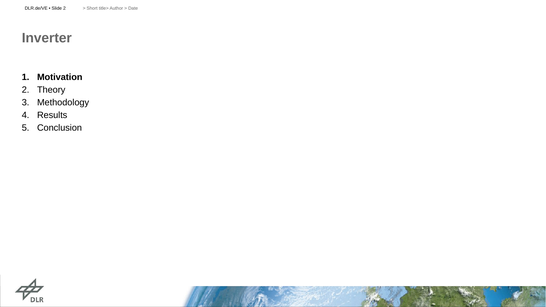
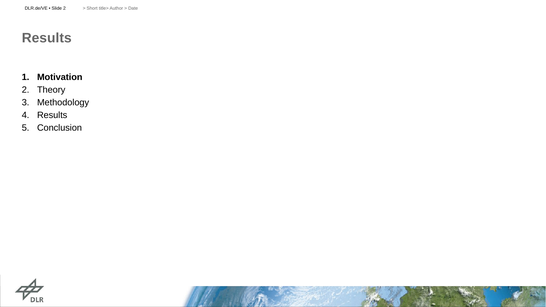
Inverter at (47, 38): Inverter -> Results
